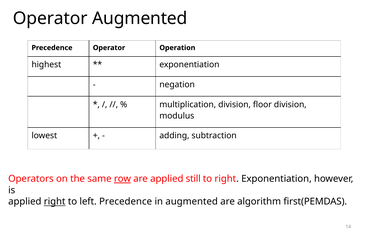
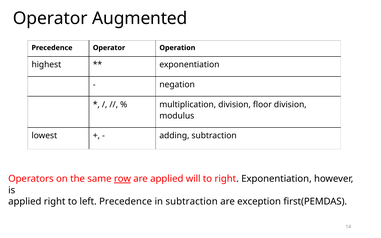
still: still -> will
right at (55, 202) underline: present -> none
in augmented: augmented -> subtraction
algorithm: algorithm -> exception
